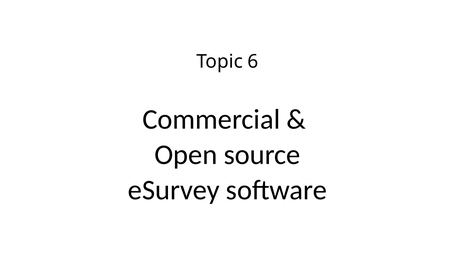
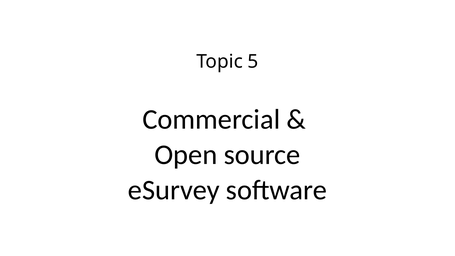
6: 6 -> 5
